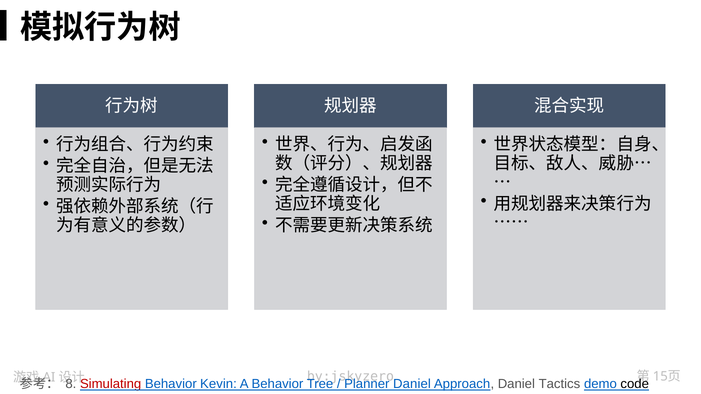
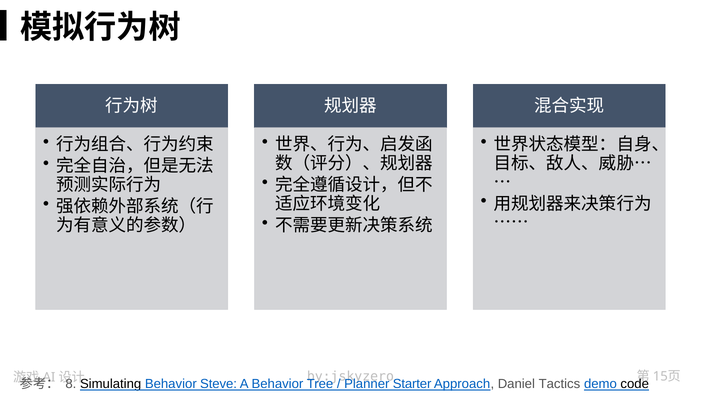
Simulating colour: red -> black
Kevin: Kevin -> Steve
Daniel at (412, 384): Daniel -> Starter
